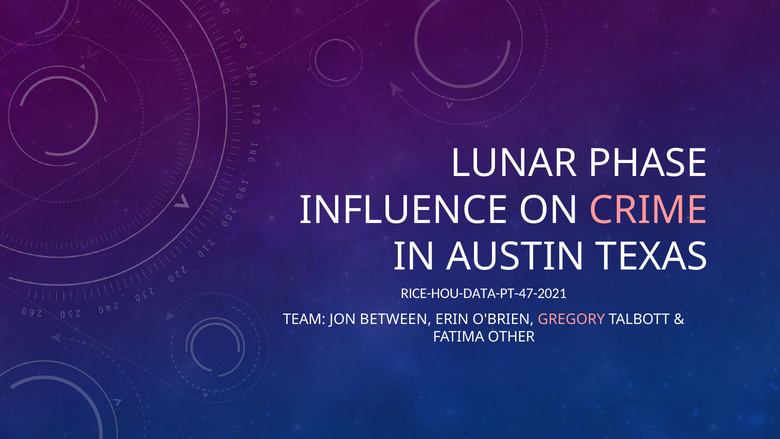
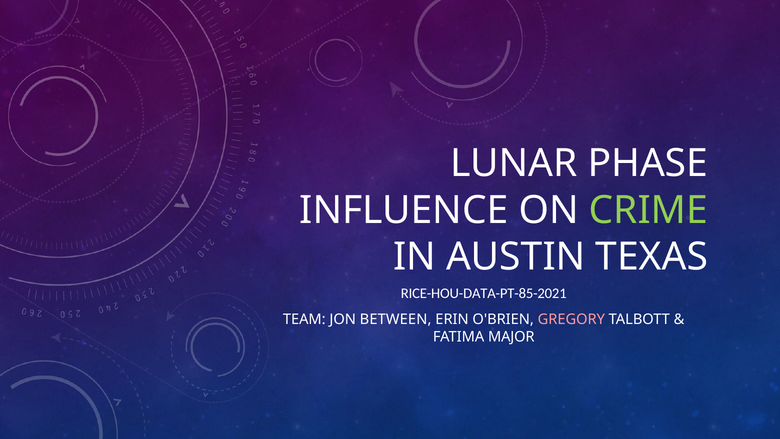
CRIME colour: pink -> light green
RICE-HOU-DATA-PT-47-2021: RICE-HOU-DATA-PT-47-2021 -> RICE-HOU-DATA-PT-85-2021
OTHER: OTHER -> MAJOR
